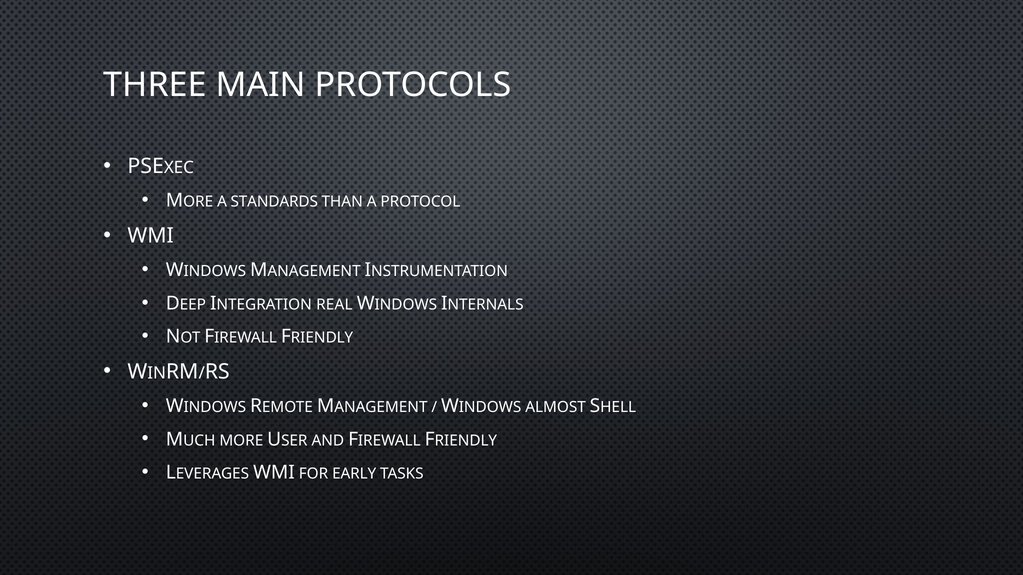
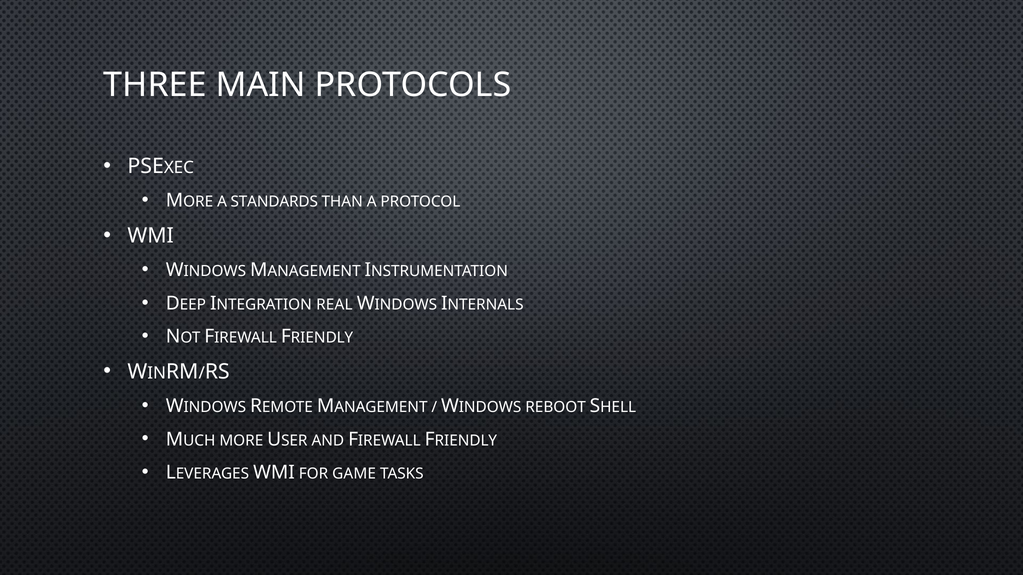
ALMOST: ALMOST -> REBOOT
EARLY: EARLY -> GAME
